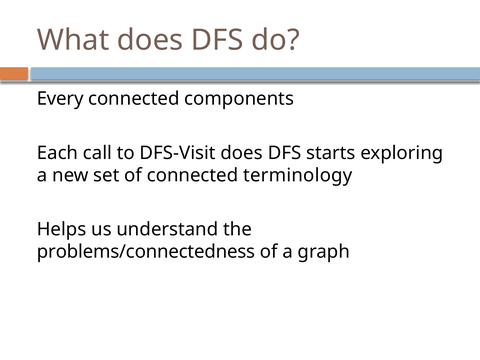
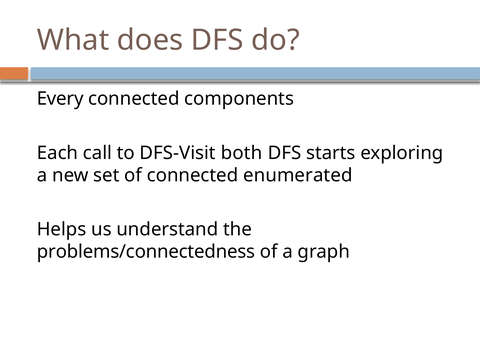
DFS-Visit does: does -> both
terminology: terminology -> enumerated
